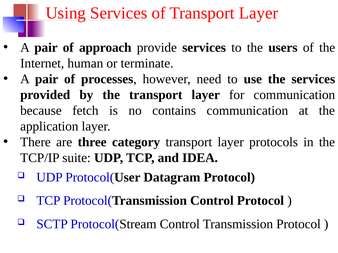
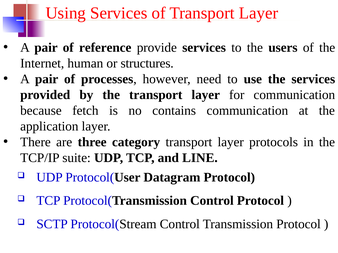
approach: approach -> reference
terminate: terminate -> structures
IDEA: IDEA -> LINE
